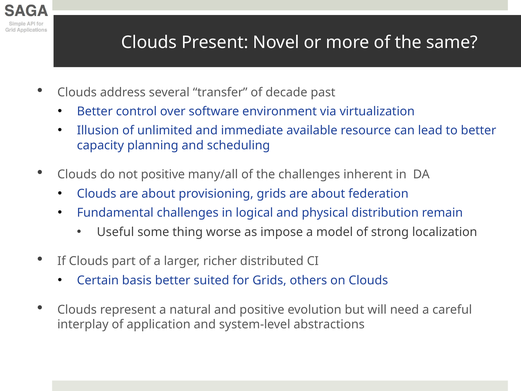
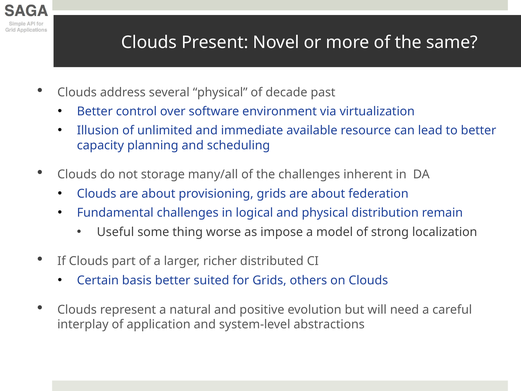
several transfer: transfer -> physical
not positive: positive -> storage
